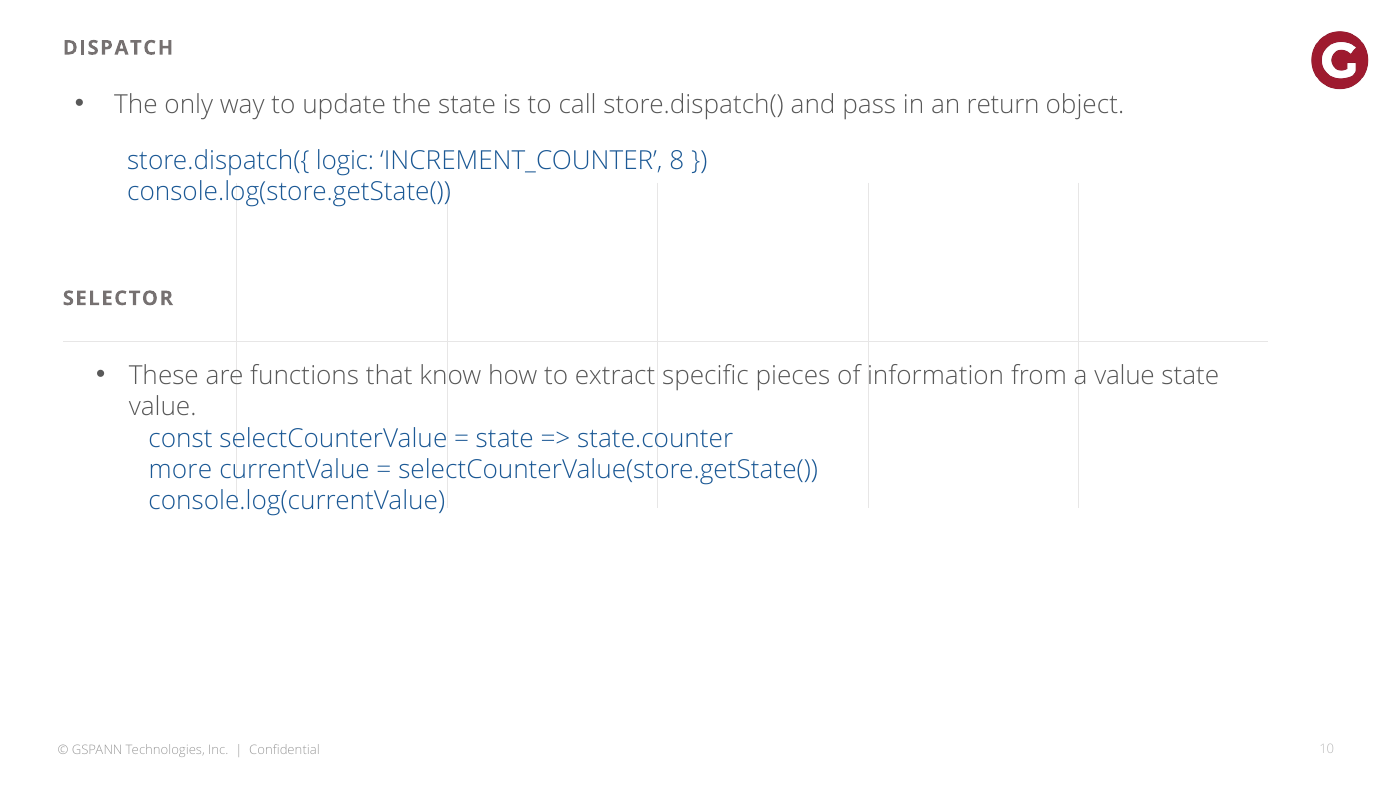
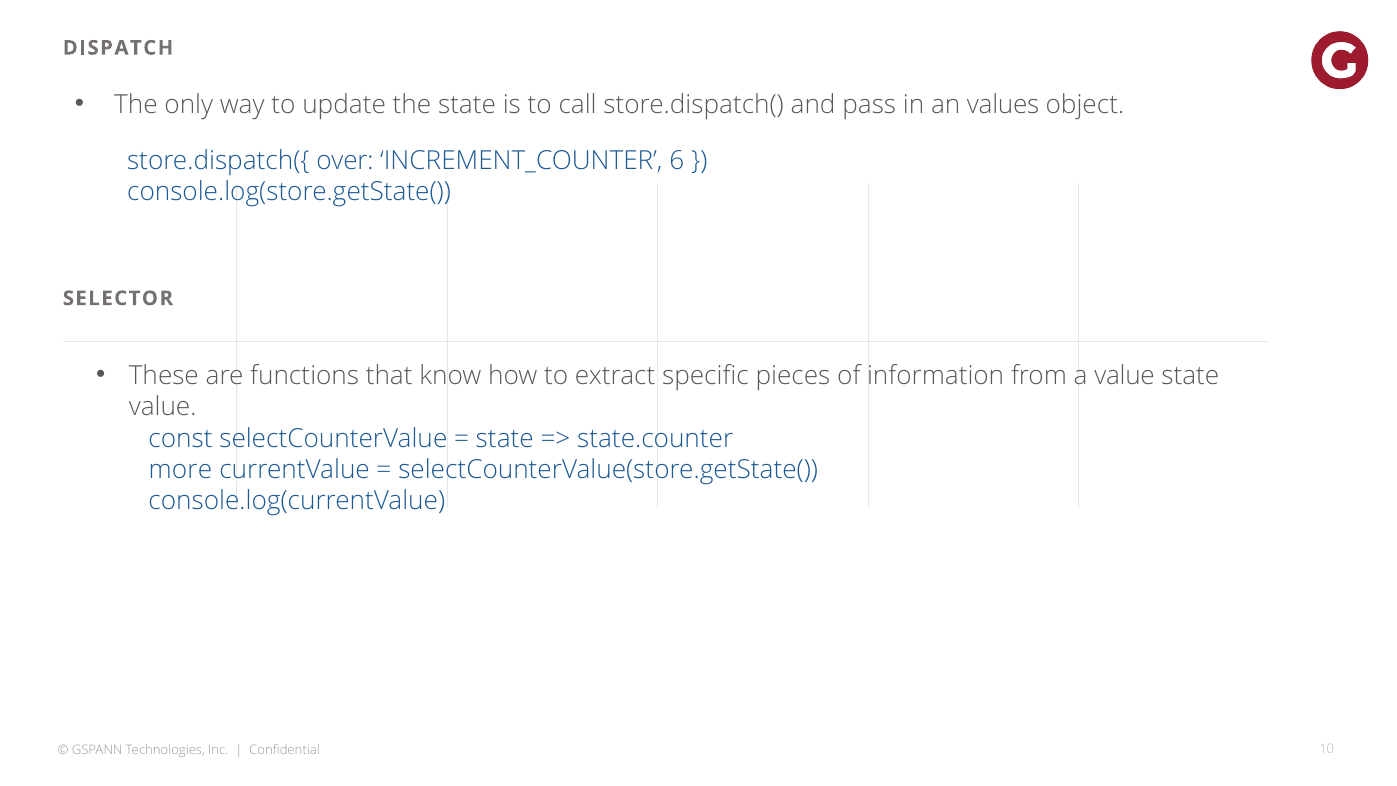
return: return -> values
logic: logic -> over
8: 8 -> 6
